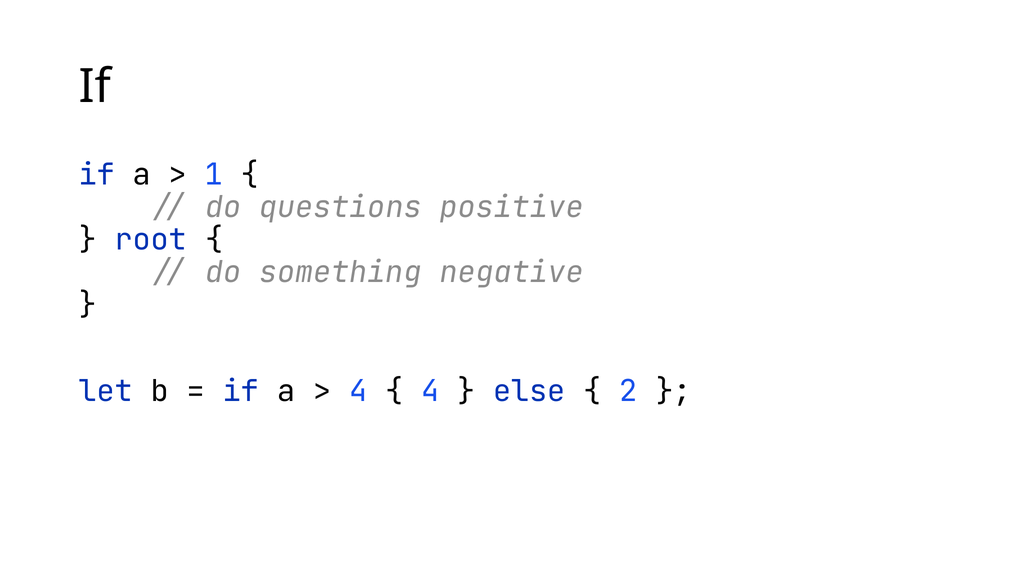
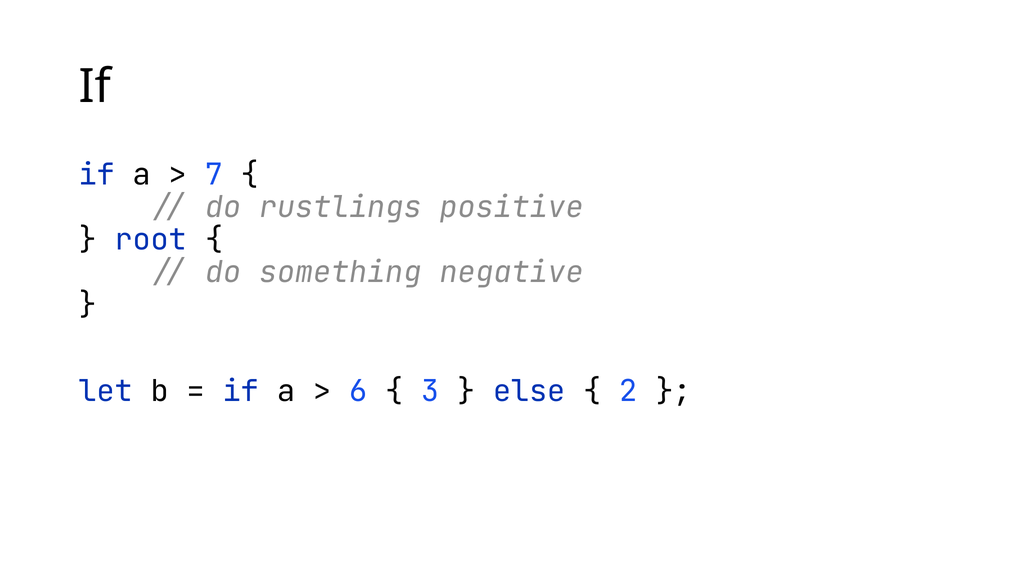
1: 1 -> 7
questions: questions -> rustlings
4 at (358, 391): 4 -> 6
4 at (430, 391): 4 -> 3
